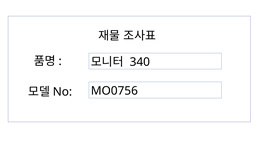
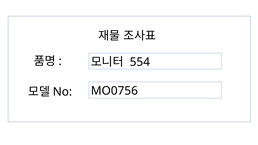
340: 340 -> 554
